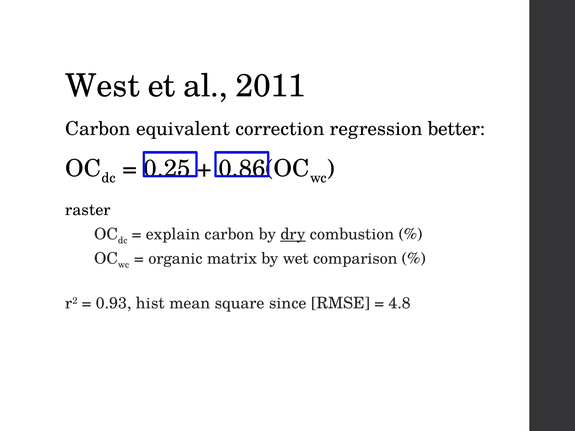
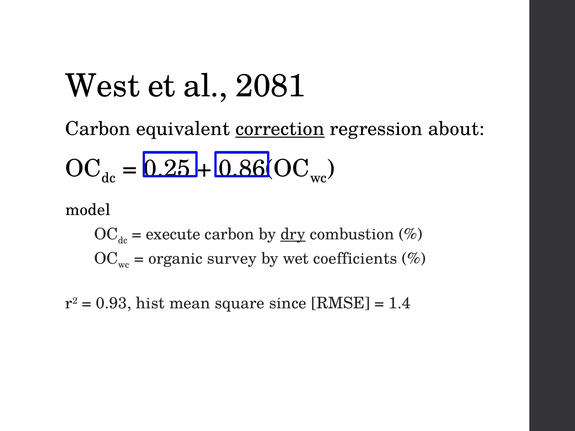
2011: 2011 -> 2081
correction underline: none -> present
better: better -> about
raster: raster -> model
explain: explain -> execute
matrix: matrix -> survey
comparison: comparison -> coefficients
4.8: 4.8 -> 1.4
